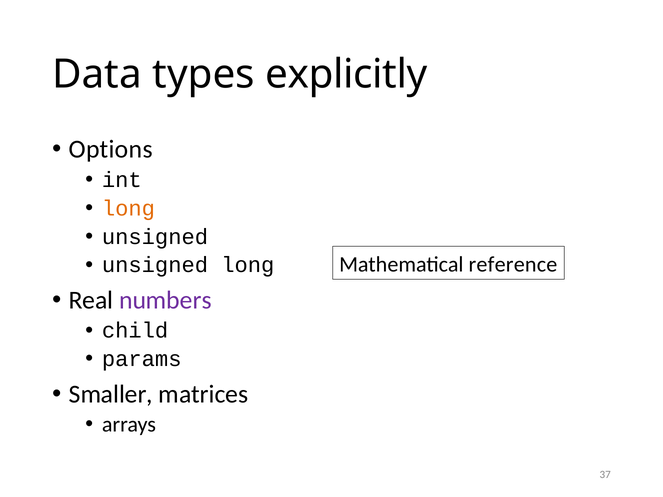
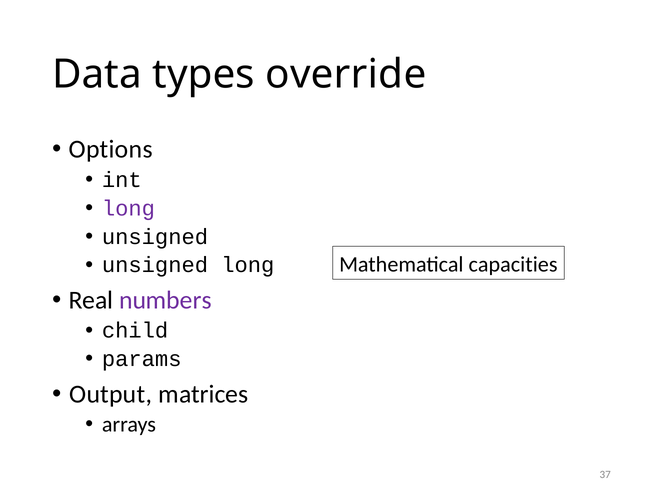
explicitly: explicitly -> override
long at (128, 208) colour: orange -> purple
reference: reference -> capacities
Smaller: Smaller -> Output
